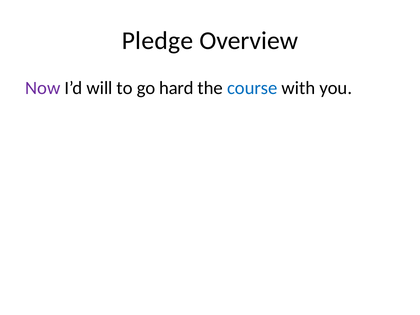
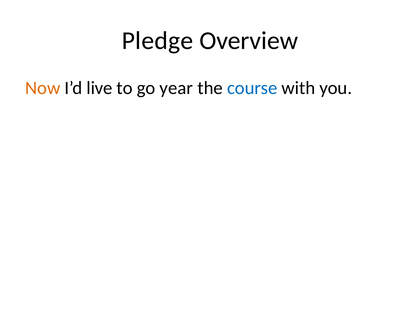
Now colour: purple -> orange
will: will -> live
hard: hard -> year
